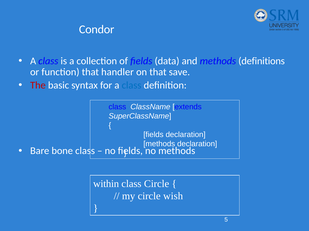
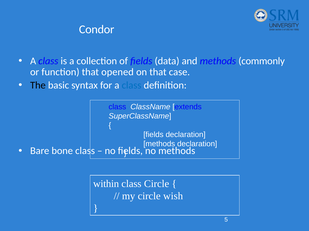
definitions: definitions -> commonly
handler: handler -> opened
save: save -> case
The colour: red -> black
